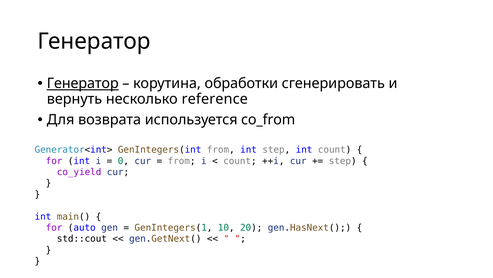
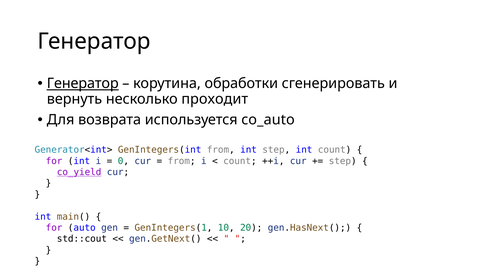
reference: reference -> проходит
co_from: co_from -> co_auto
co_yield underline: none -> present
